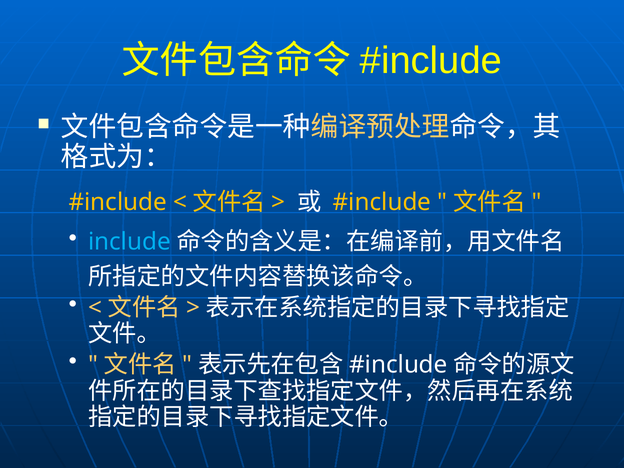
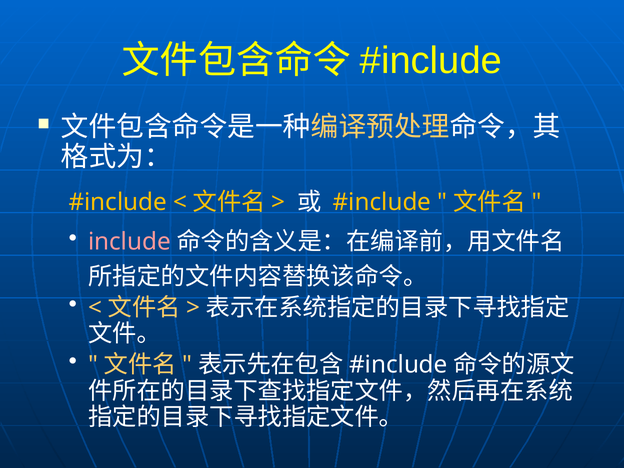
include colour: light blue -> pink
